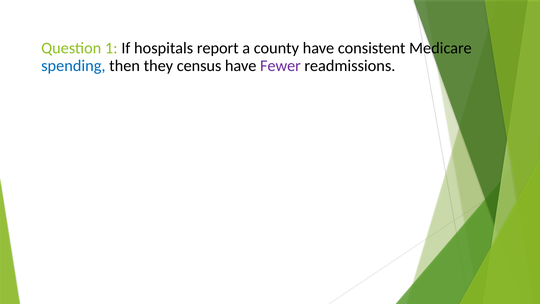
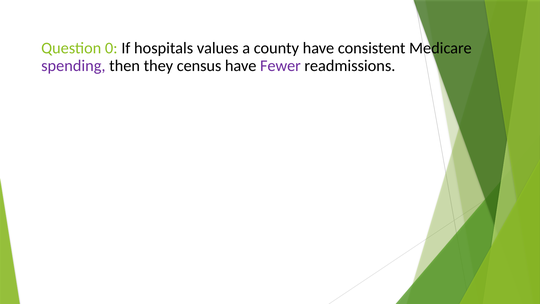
1: 1 -> 0
report: report -> values
spending colour: blue -> purple
